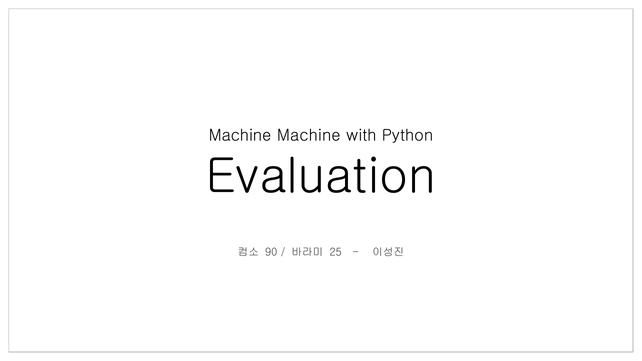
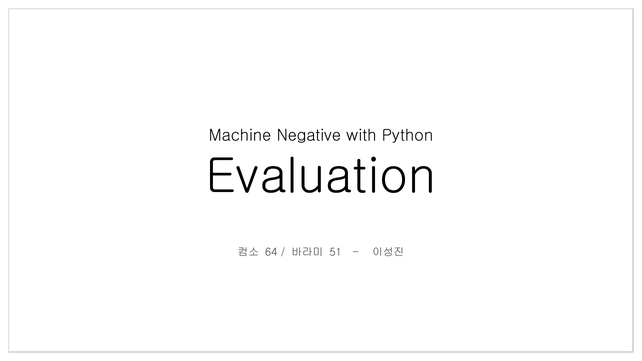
Machine Machine: Machine -> Negative
90: 90 -> 64
25: 25 -> 51
